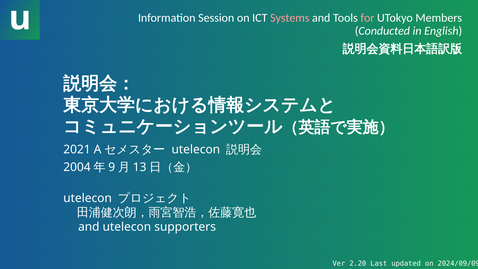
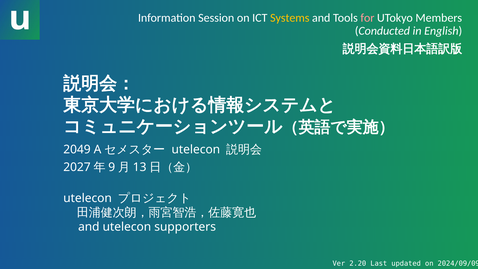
Systems colour: pink -> yellow
2021: 2021 -> 2049
2004: 2004 -> 2027
